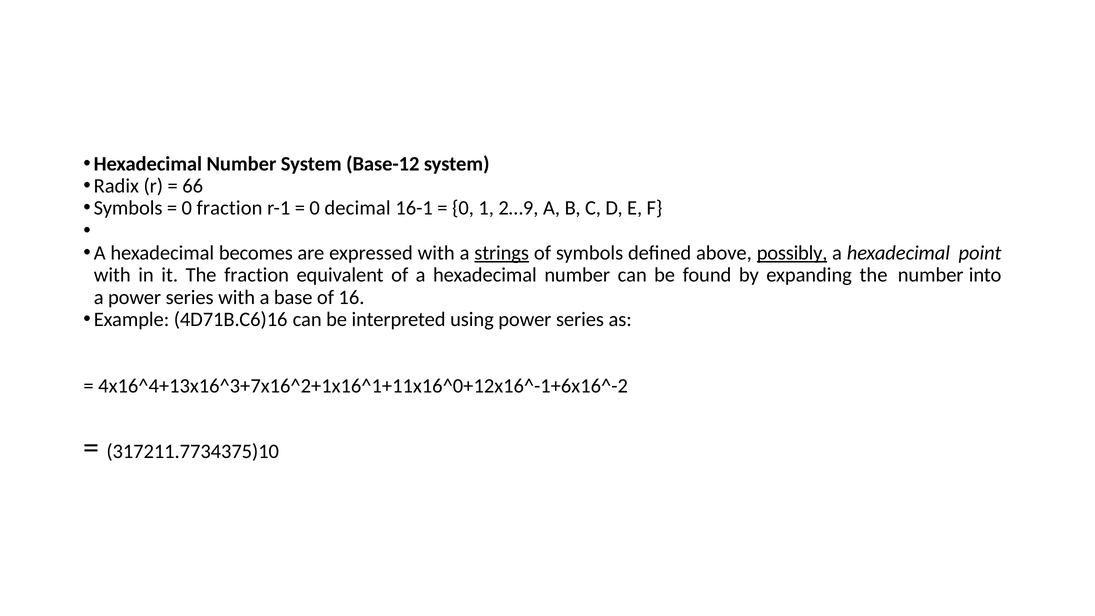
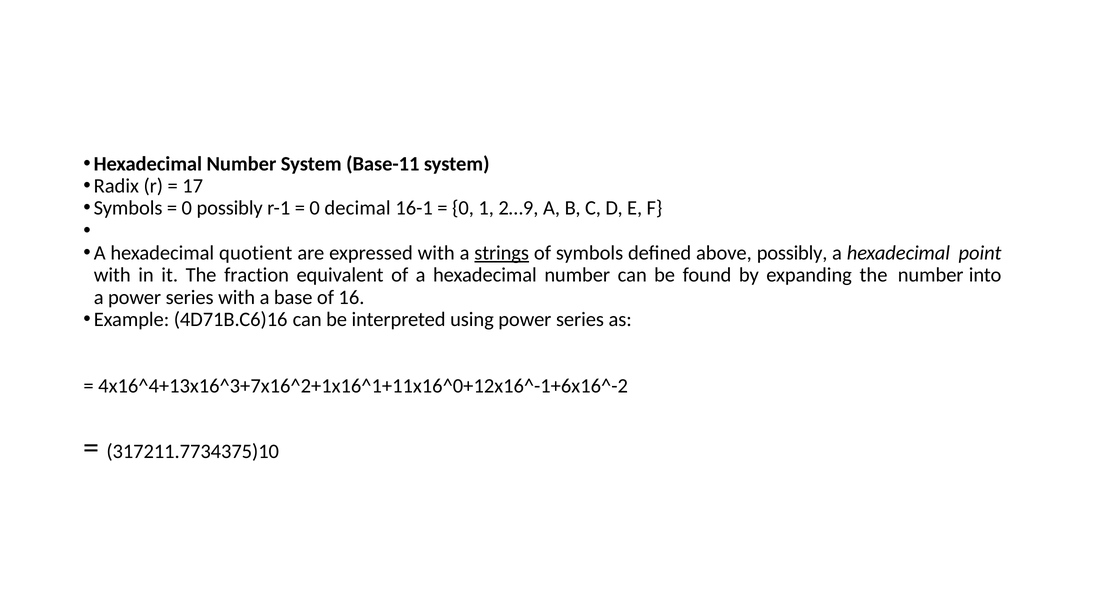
Base-12: Base-12 -> Base-11
66: 66 -> 17
0 fraction: fraction -> possibly
becomes: becomes -> quotient
possibly at (792, 253) underline: present -> none
